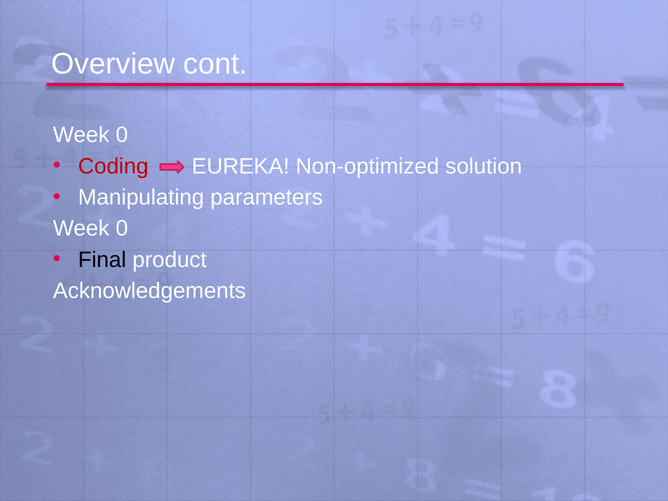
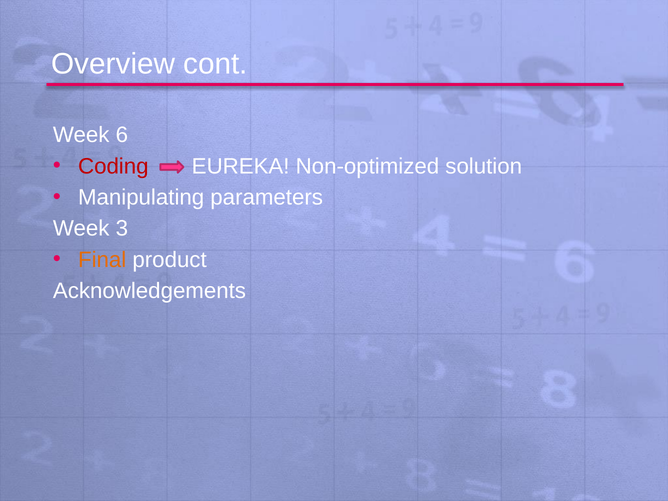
0 at (122, 135): 0 -> 6
0 at (122, 229): 0 -> 3
Final colour: black -> orange
